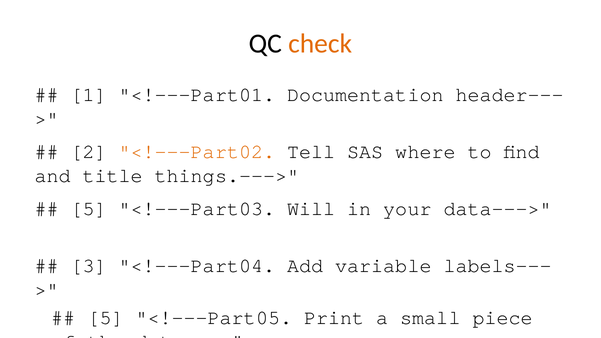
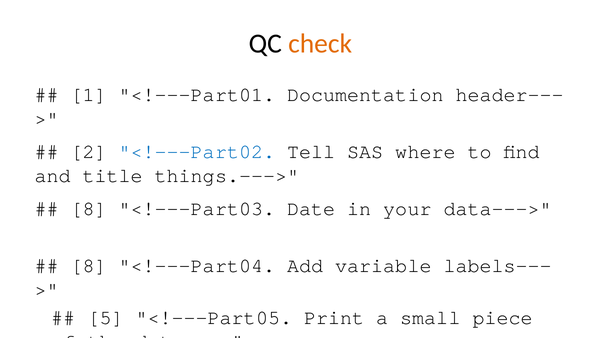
<!---Part02 colour: orange -> blue
5 at (89, 208): 5 -> 8
Will: Will -> Date
3 at (89, 265): 3 -> 8
